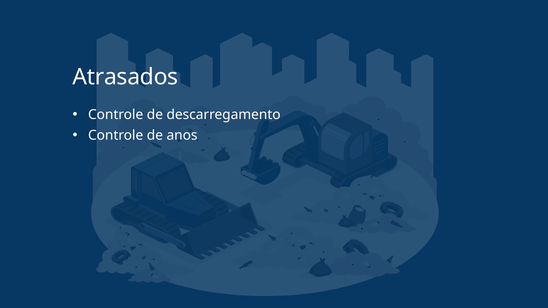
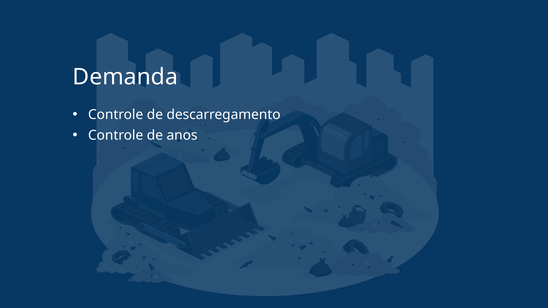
Atrasados: Atrasados -> Demanda
